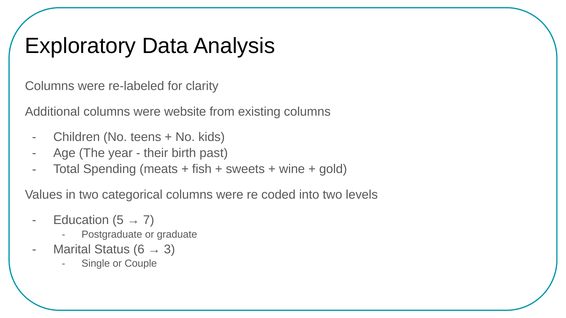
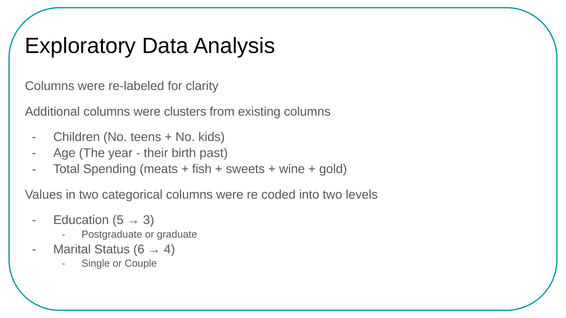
website: website -> clusters
7: 7 -> 3
3: 3 -> 4
